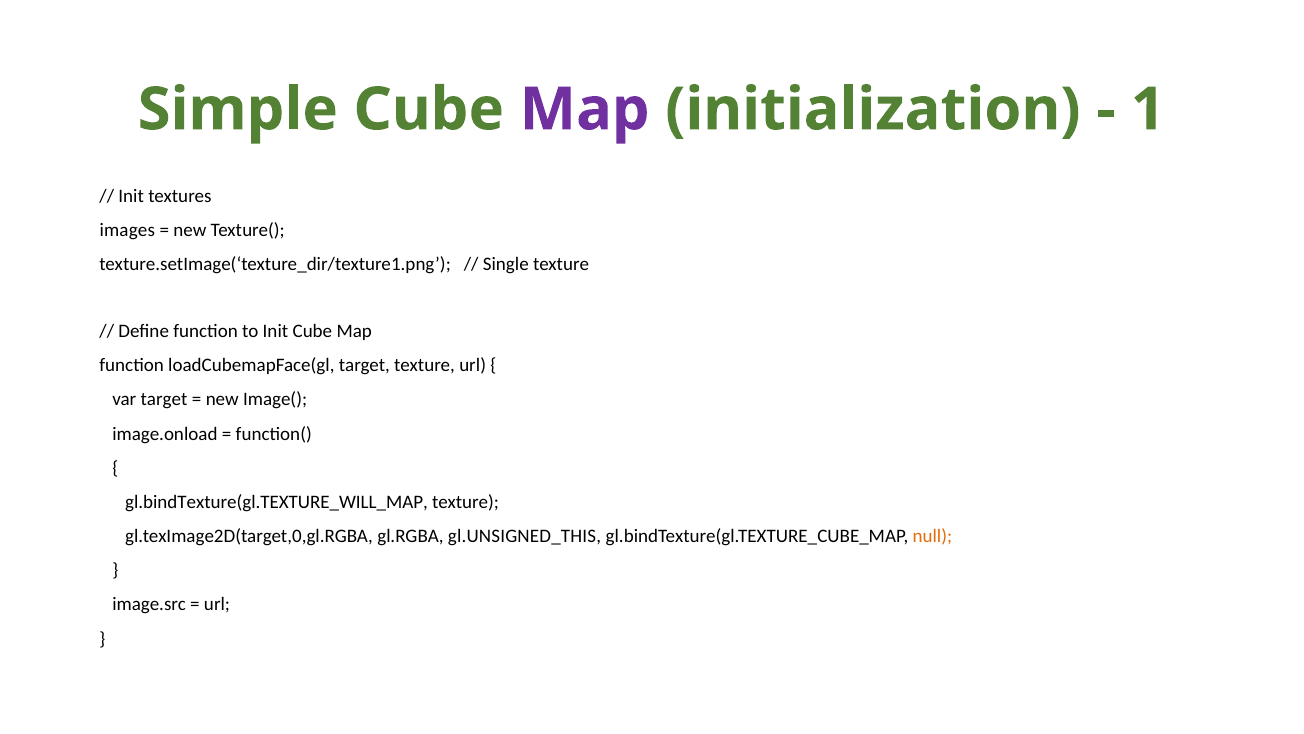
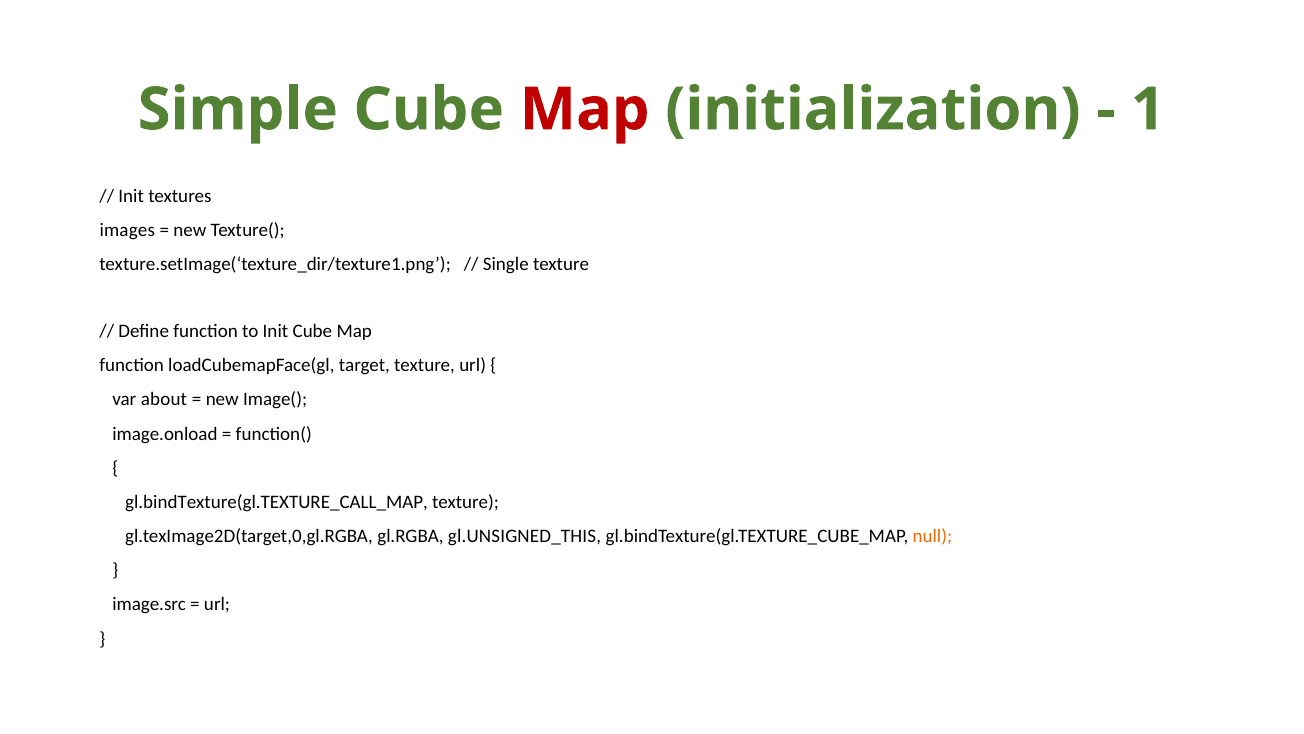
Map at (585, 110) colour: purple -> red
var target: target -> about
gl.bindTexture(gl.TEXTURE_WILL_MAP: gl.bindTexture(gl.TEXTURE_WILL_MAP -> gl.bindTexture(gl.TEXTURE_CALL_MAP
